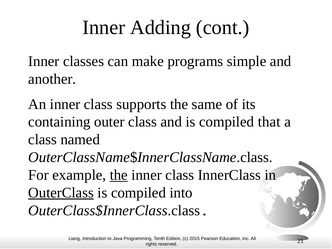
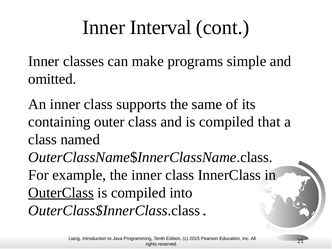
Adding: Adding -> Interval
another: another -> omitted
the at (119, 175) underline: present -> none
